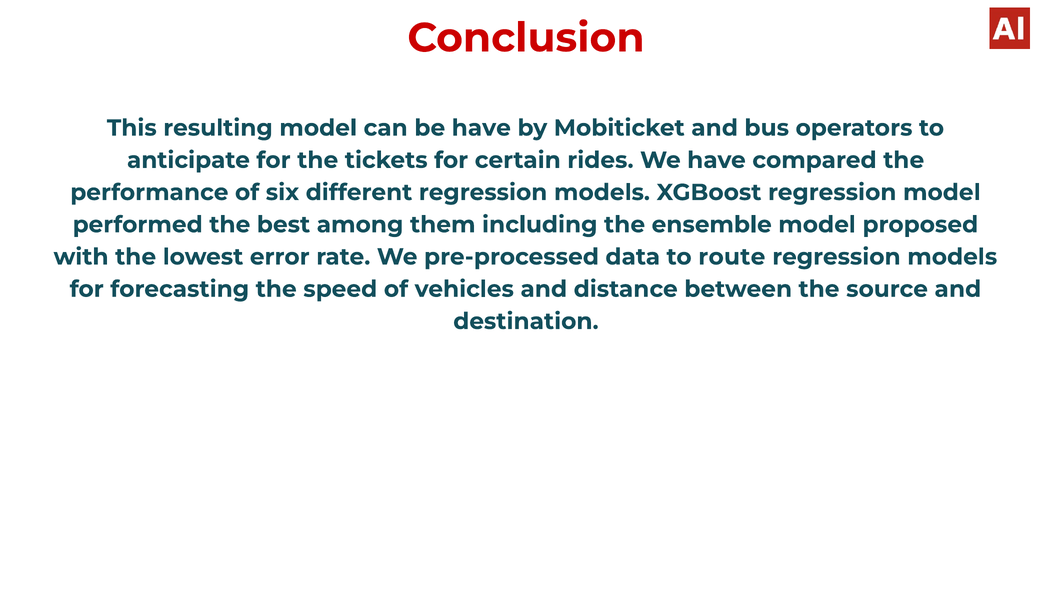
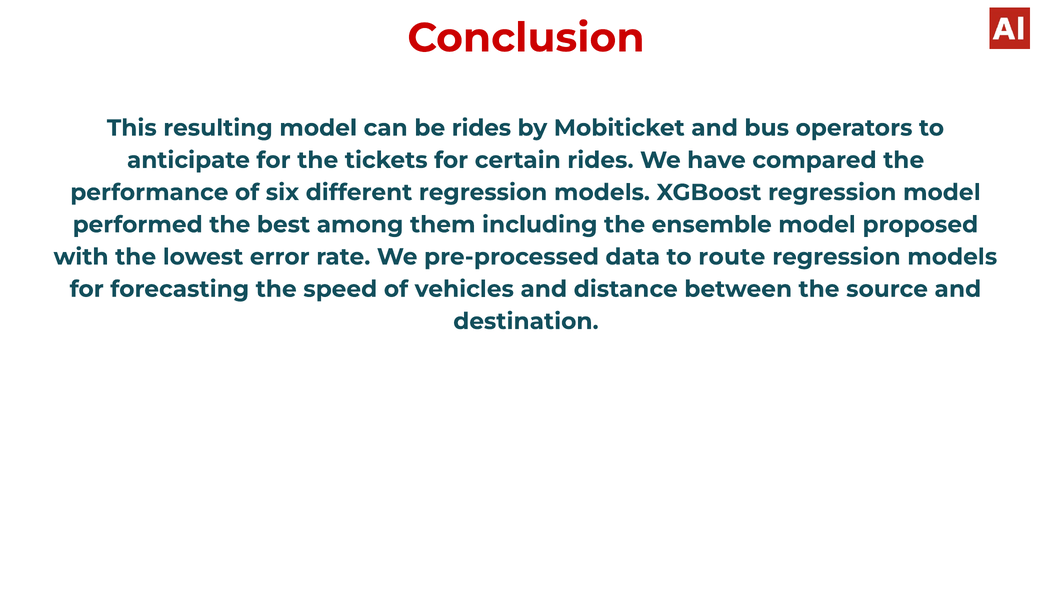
be have: have -> rides
